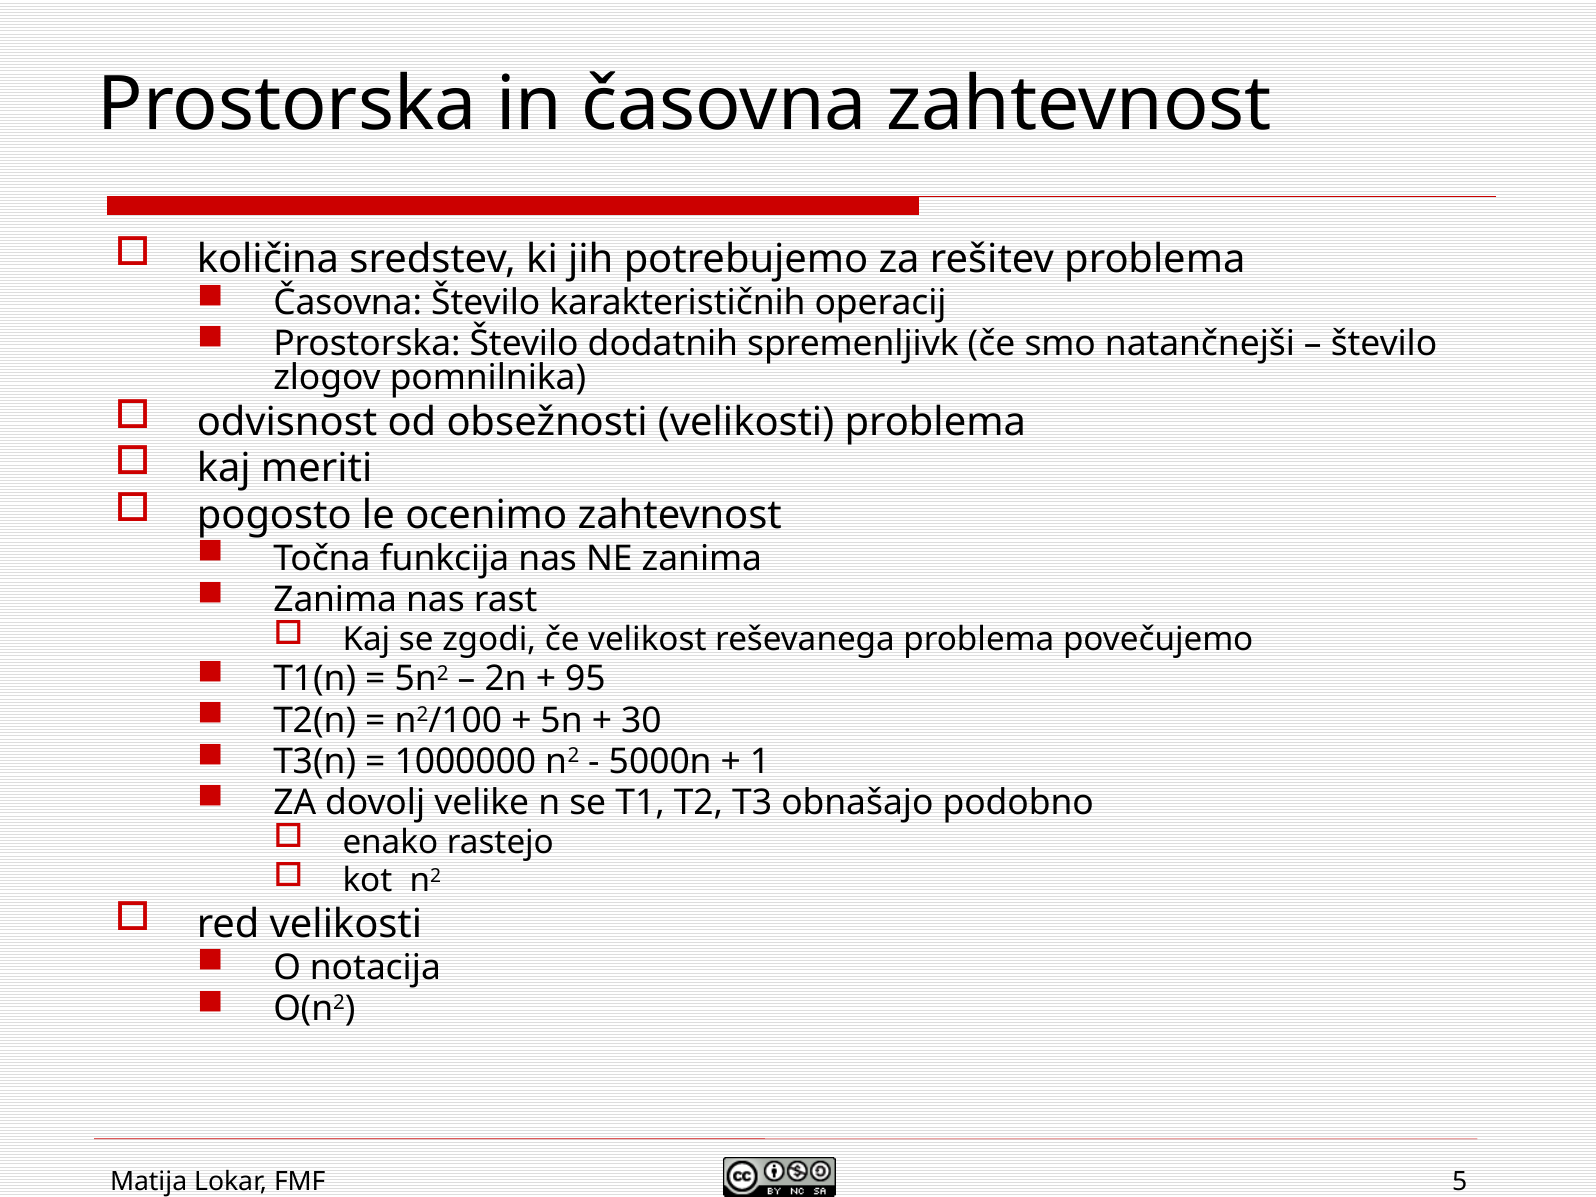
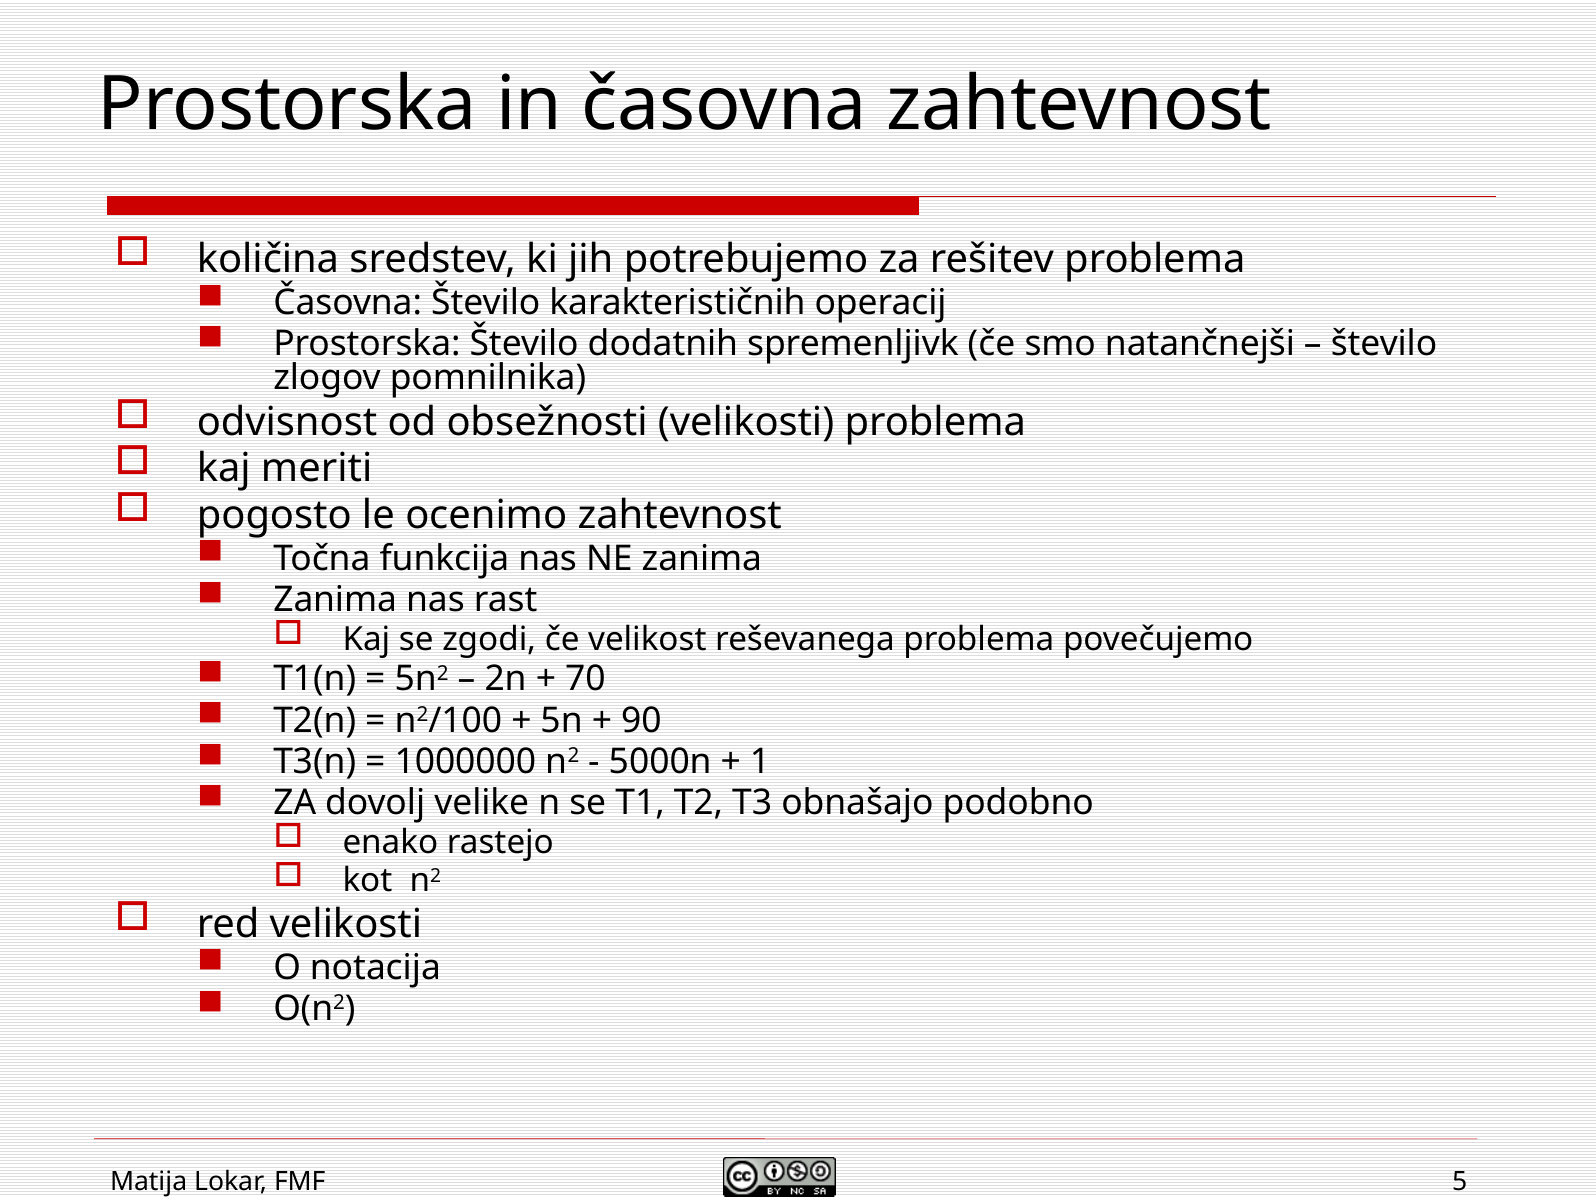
95: 95 -> 70
30: 30 -> 90
